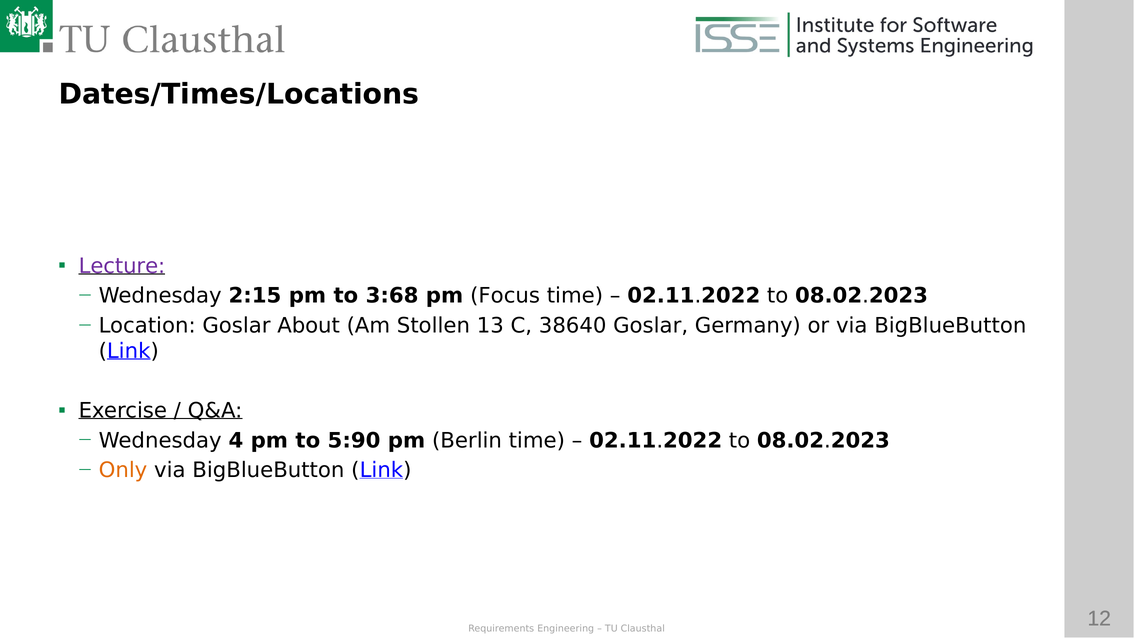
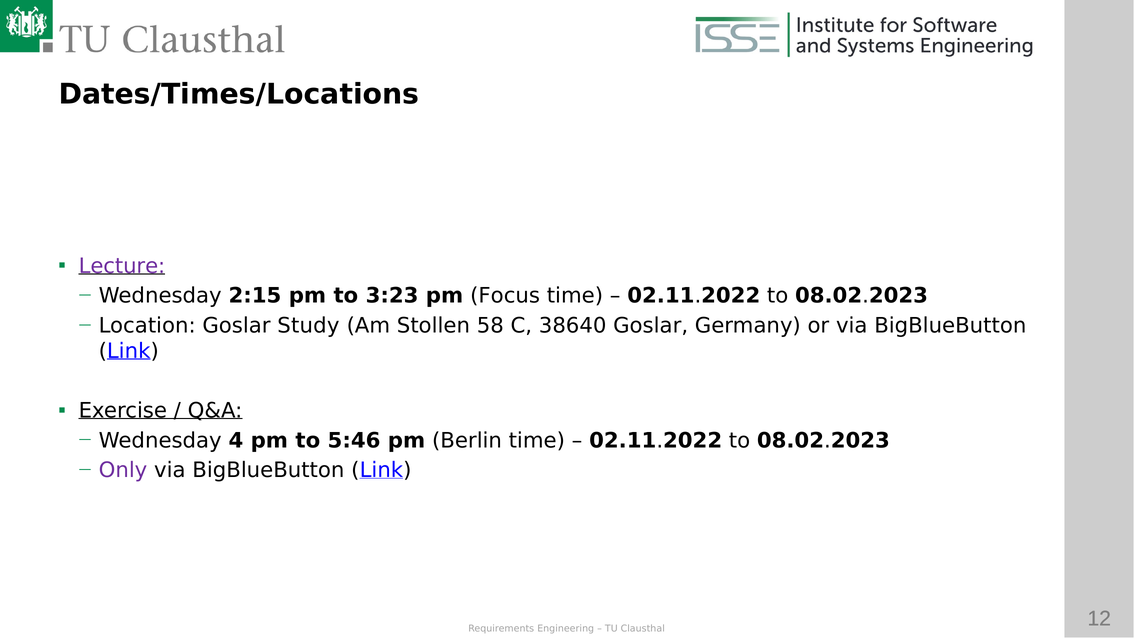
3:68: 3:68 -> 3:23
About: About -> Study
13: 13 -> 58
5:90: 5:90 -> 5:46
Only colour: orange -> purple
